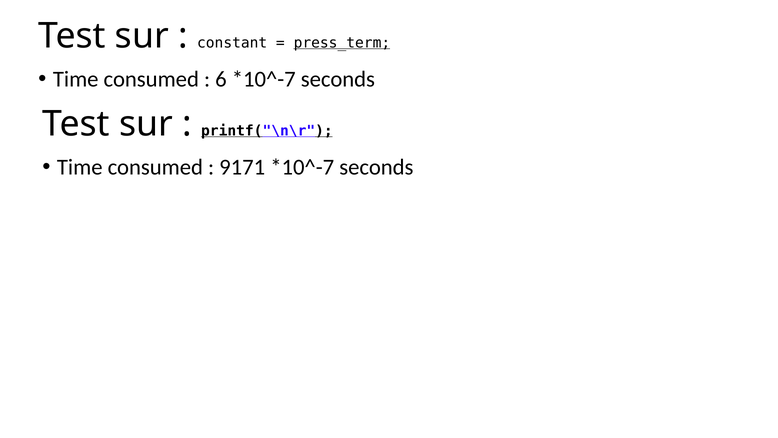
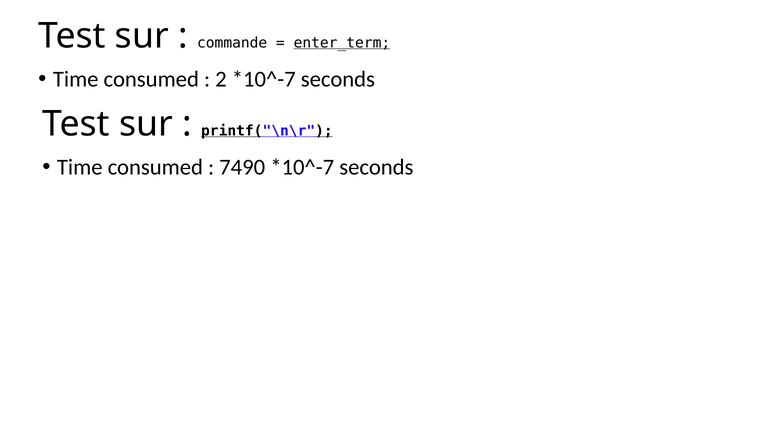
constant: constant -> commande
press_term: press_term -> enter_term
6: 6 -> 2
9171: 9171 -> 7490
